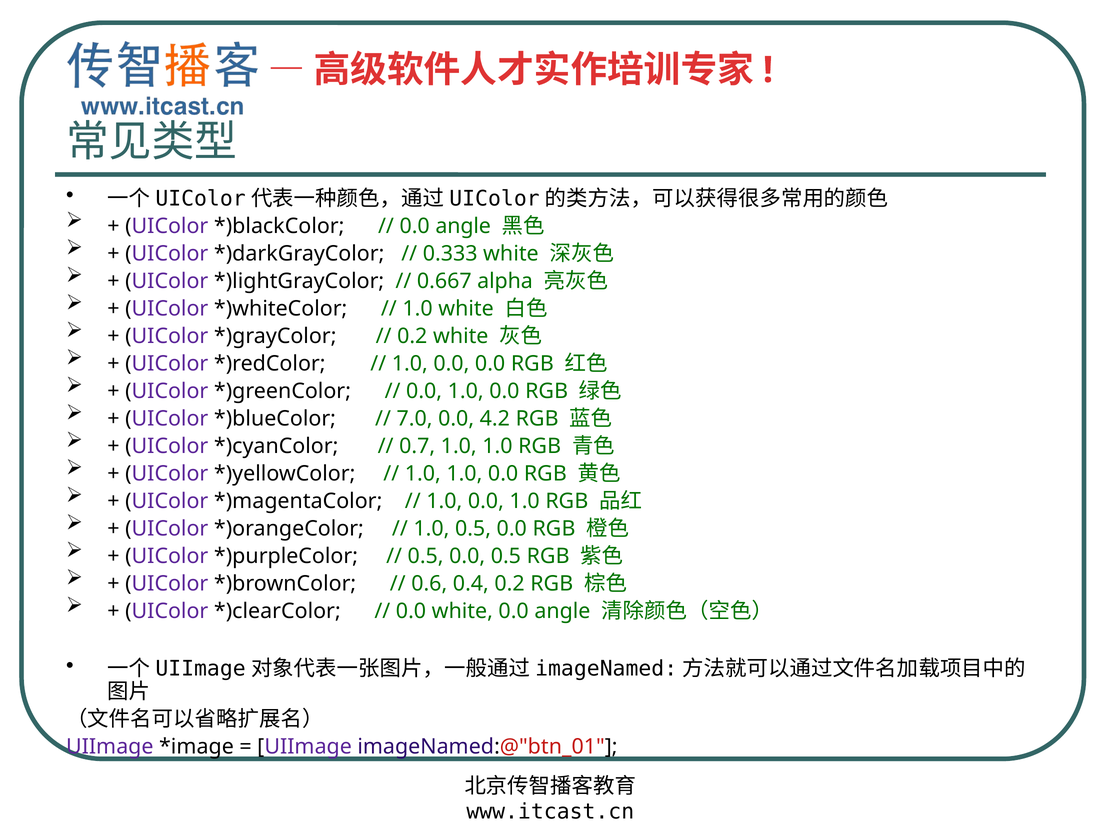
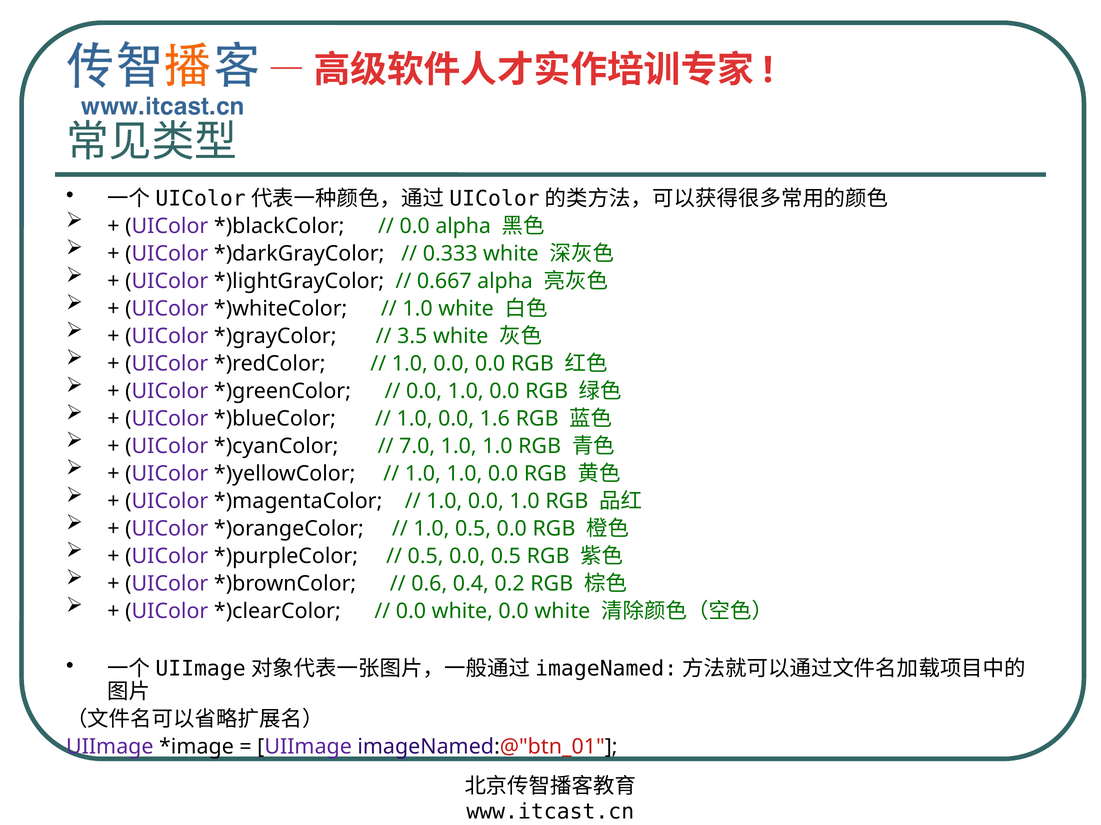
angle at (463, 226): angle -> alpha
0.2 at (412, 336): 0.2 -> 3.5
7.0 at (415, 419): 7.0 -> 1.0
4.2: 4.2 -> 1.6
0.7: 0.7 -> 7.0
white 0.0 angle: angle -> white
